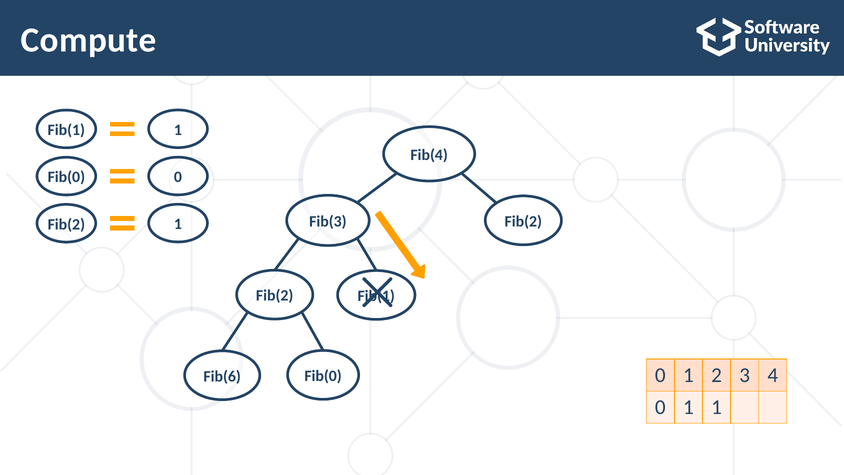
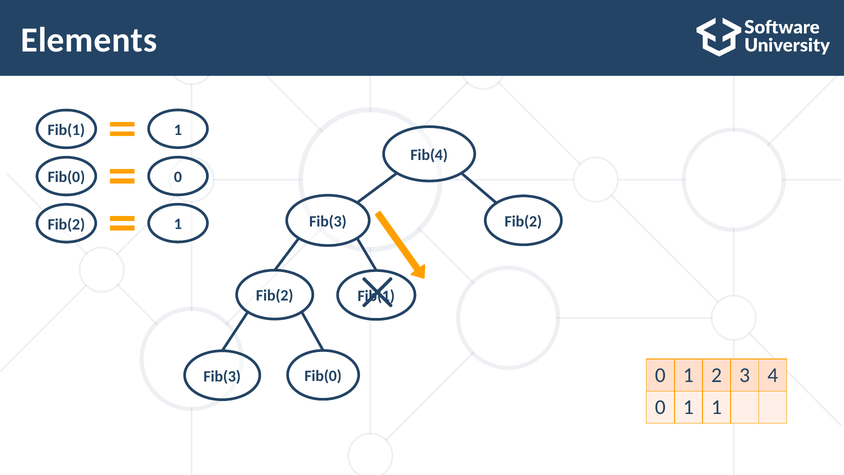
Compute: Compute -> Elements
Fib(6 at (222, 376): Fib(6 -> Fib(3
